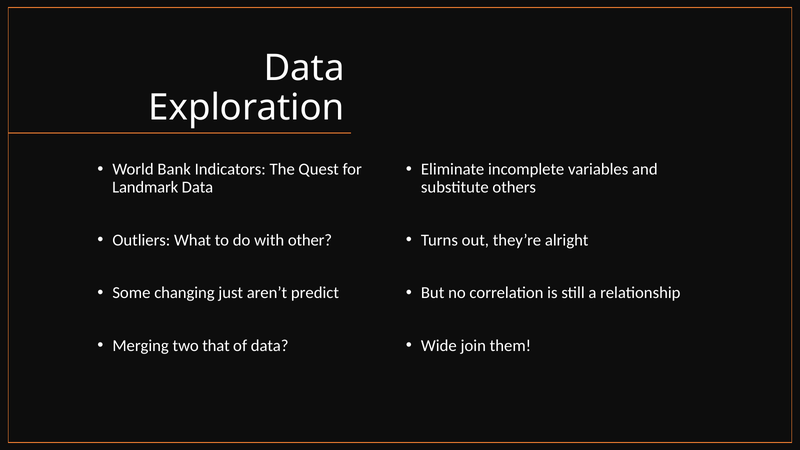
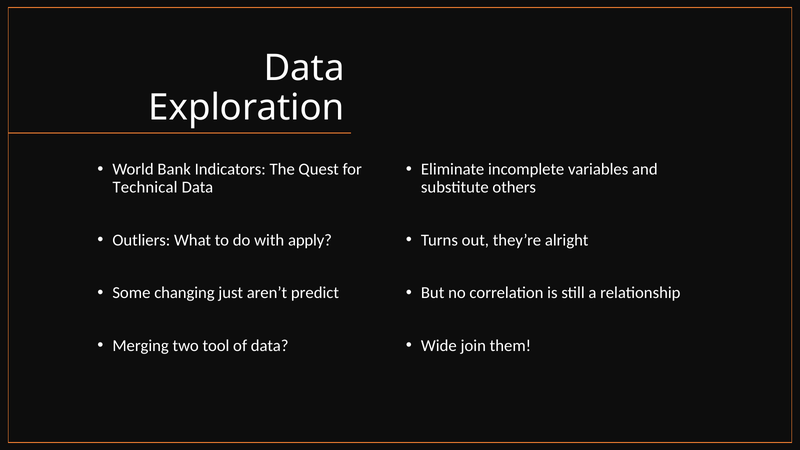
Landmark: Landmark -> Technical
other: other -> apply
that: that -> tool
